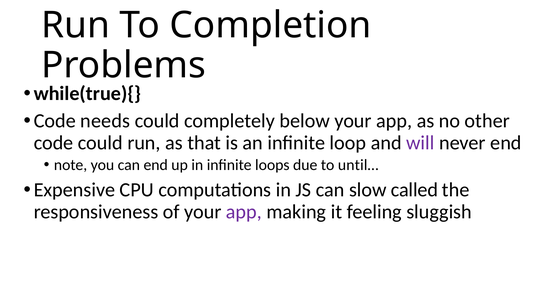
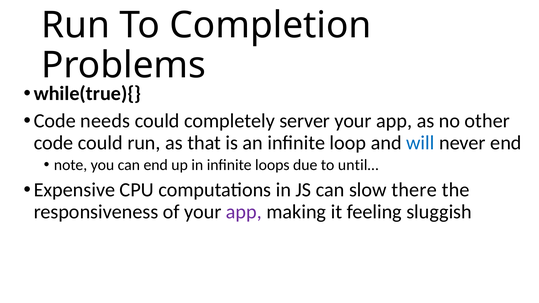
below: below -> server
will colour: purple -> blue
called: called -> there
